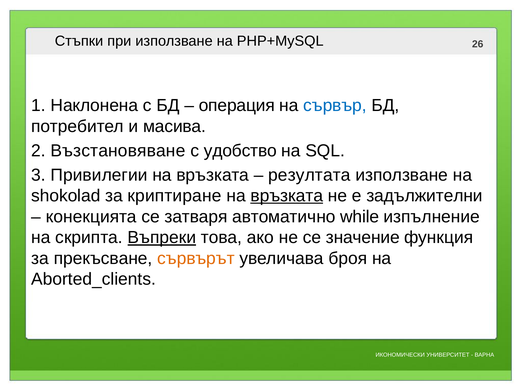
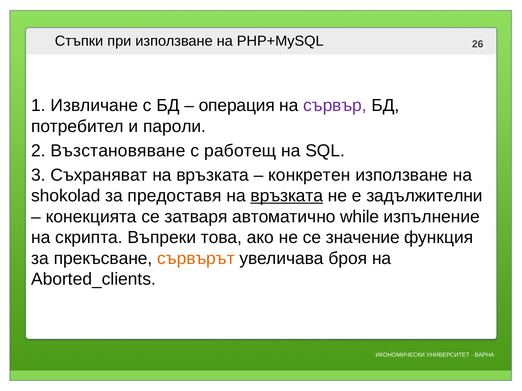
Наклонена: Наклонена -> Извличане
сървър colour: blue -> purple
масива: масива -> пароли
удобство: удобство -> работещ
Привилегии: Привилегии -> Съхраняват
резултата: резултата -> конкретен
криптиране: криптиране -> предоставя
Въпреки underline: present -> none
